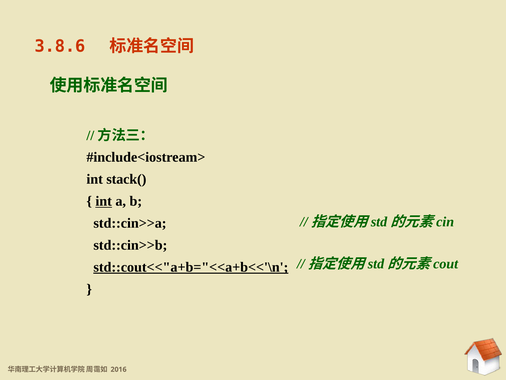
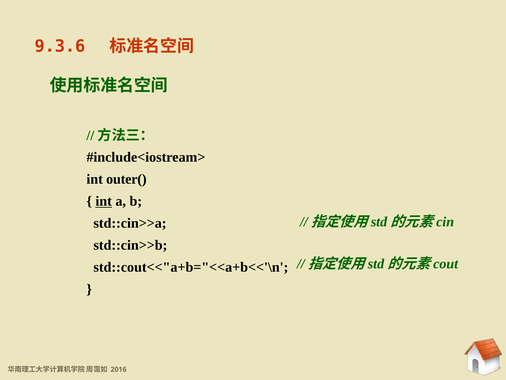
3.8.6: 3.8.6 -> 9.3.6
stack(: stack( -> outer(
std::cout<<"a+b="<<a+b<<'\n underline: present -> none
